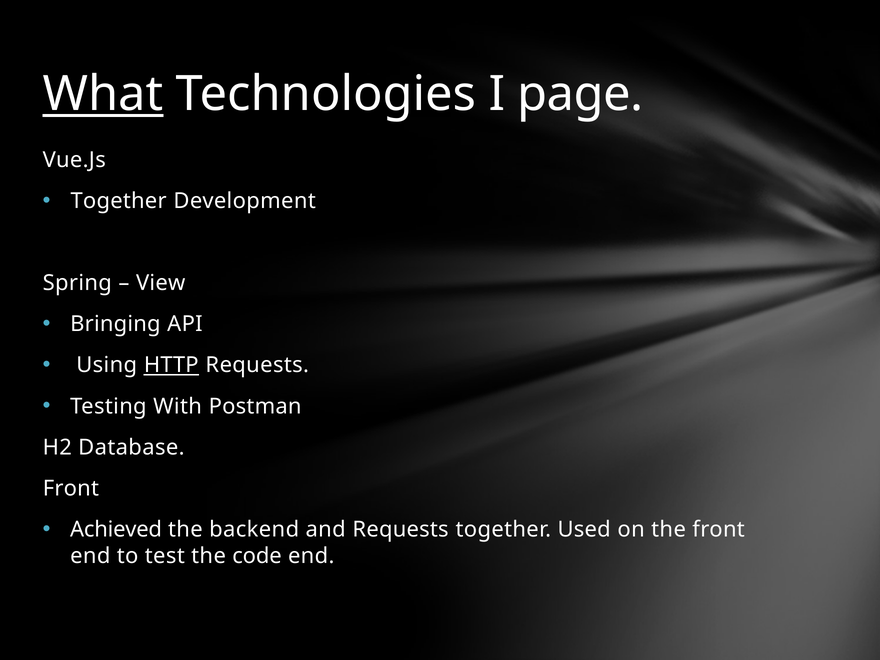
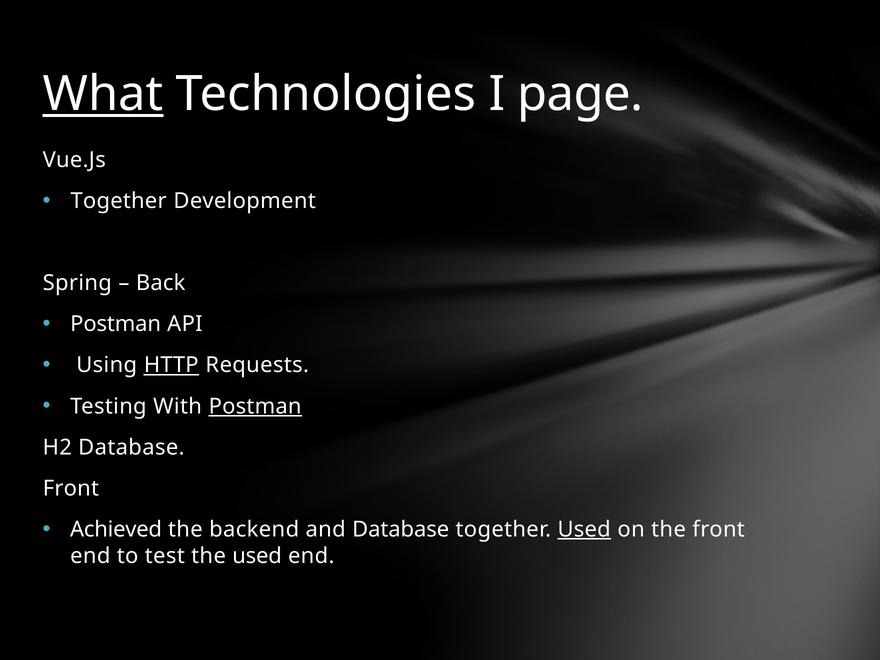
View: View -> Back
Bringing at (115, 324): Bringing -> Postman
Postman at (255, 406) underline: none -> present
and Requests: Requests -> Database
Used at (584, 529) underline: none -> present
the code: code -> used
